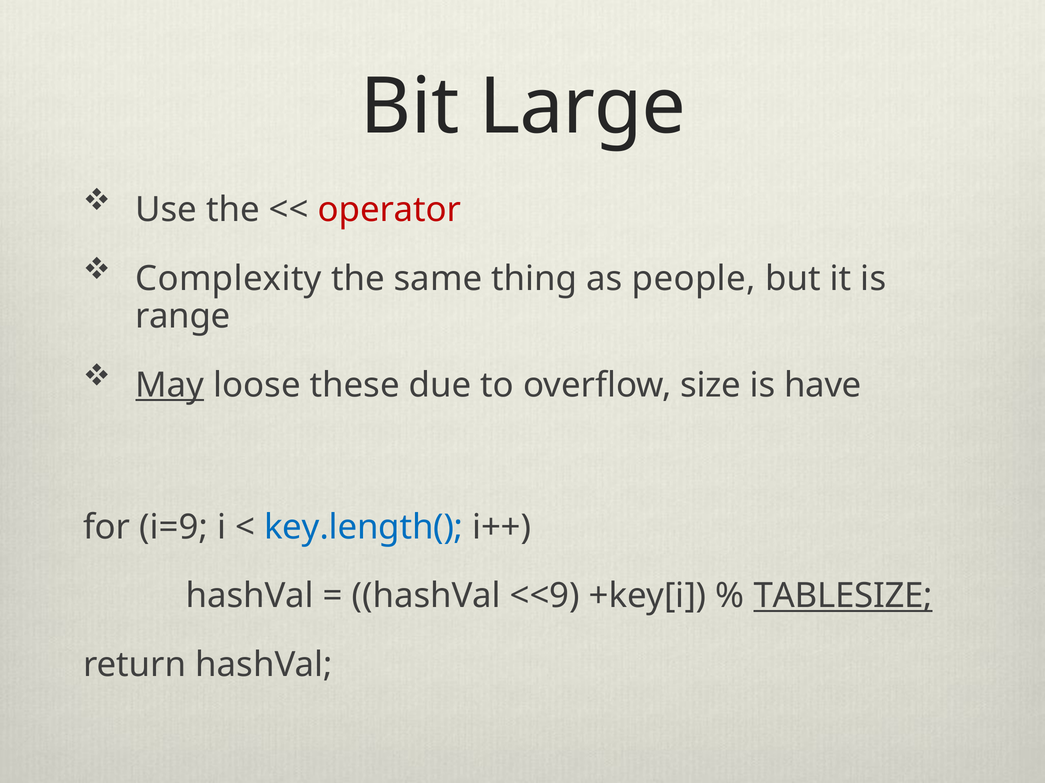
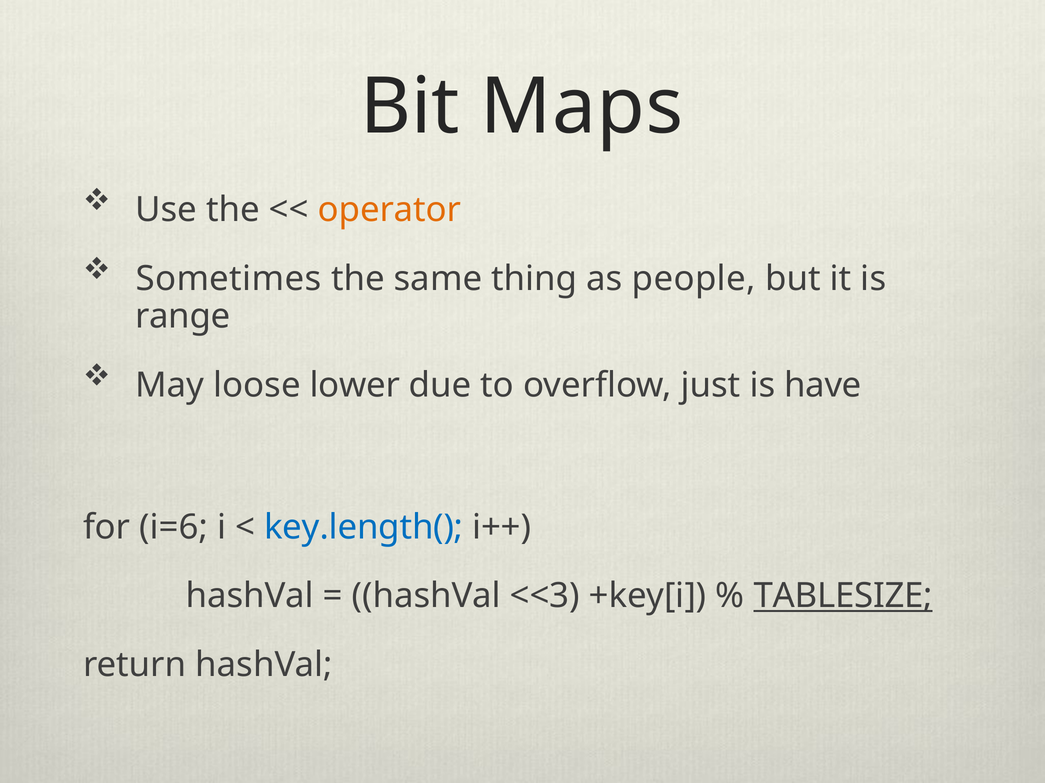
Large: Large -> Maps
operator colour: red -> orange
Complexity: Complexity -> Sometimes
May underline: present -> none
these: these -> lower
size: size -> just
i=9: i=9 -> i=6
<<9: <<9 -> <<3
